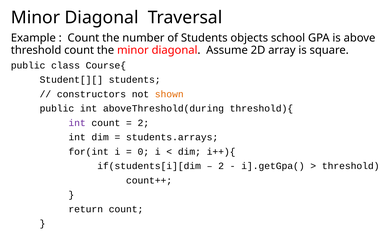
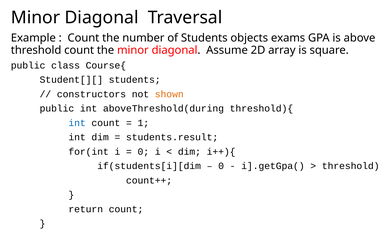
school: school -> exams
int at (77, 123) colour: purple -> blue
2 at (143, 123): 2 -> 1
students.arrays: students.arrays -> students.result
2 at (221, 166): 2 -> 0
